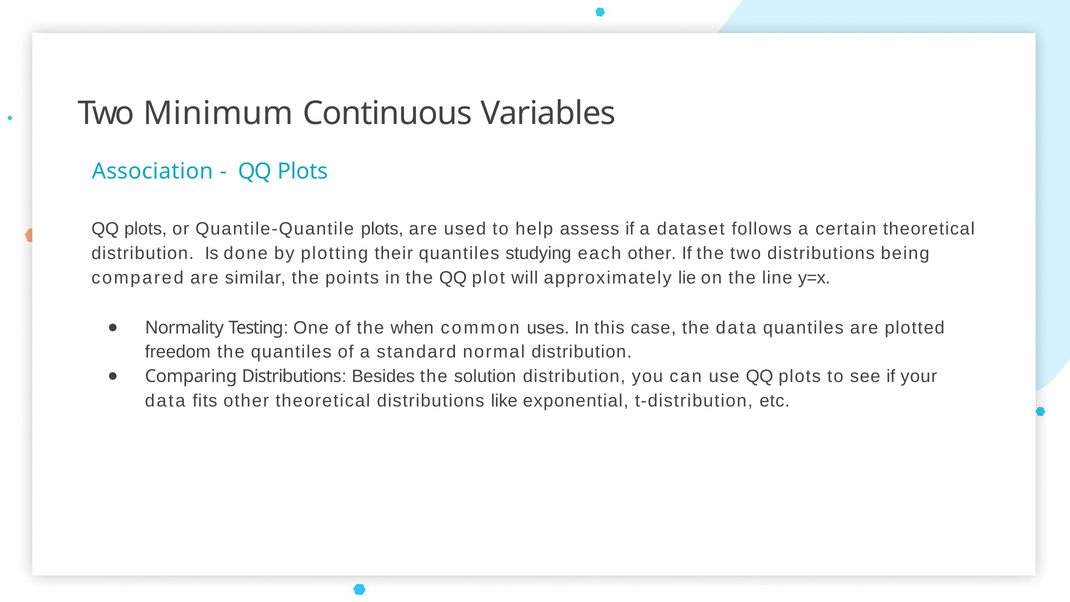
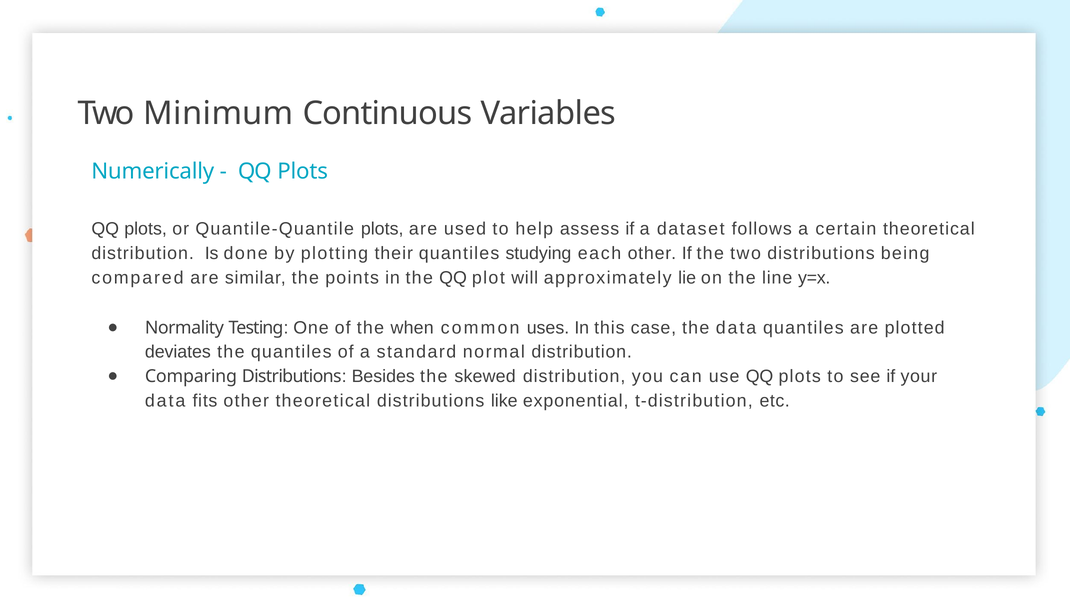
Association: Association -> Numerically
freedom: freedom -> deviates
solution: solution -> skewed
